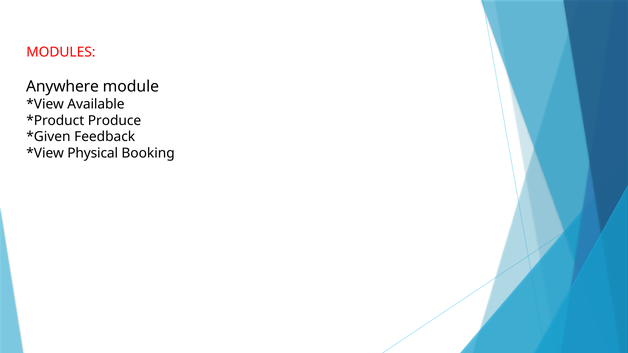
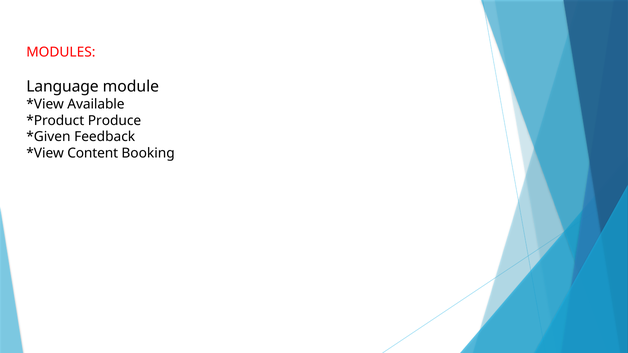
Anywhere: Anywhere -> Language
Physical: Physical -> Content
